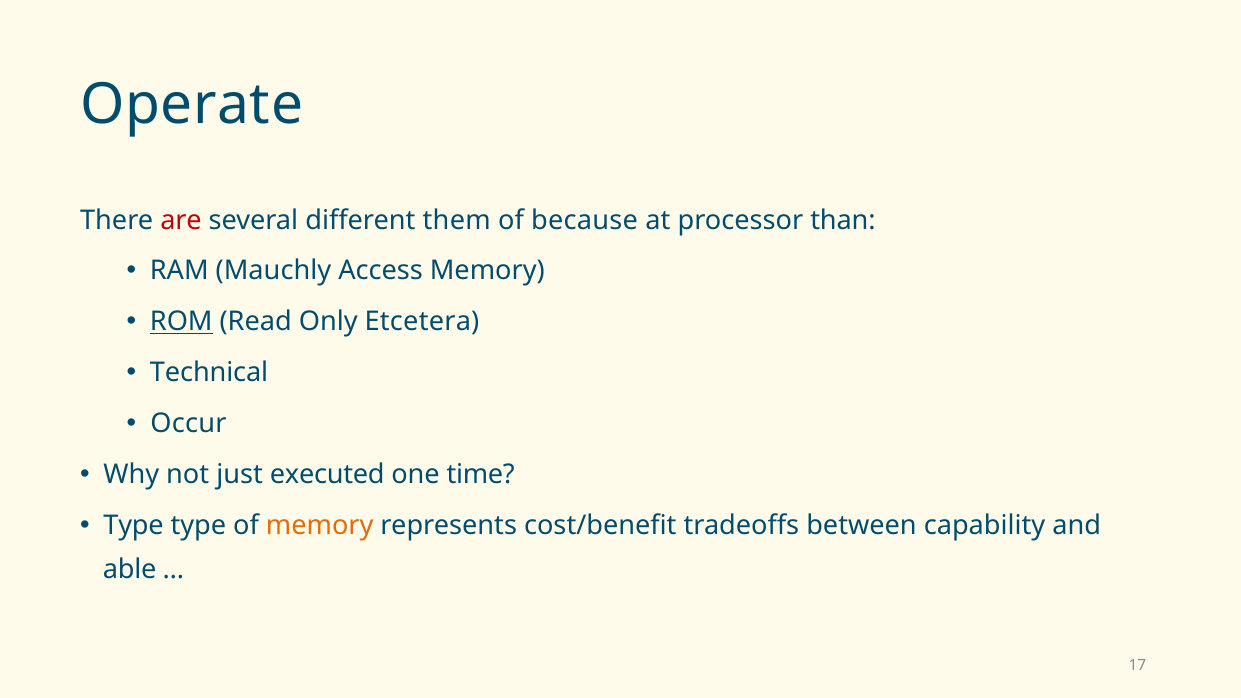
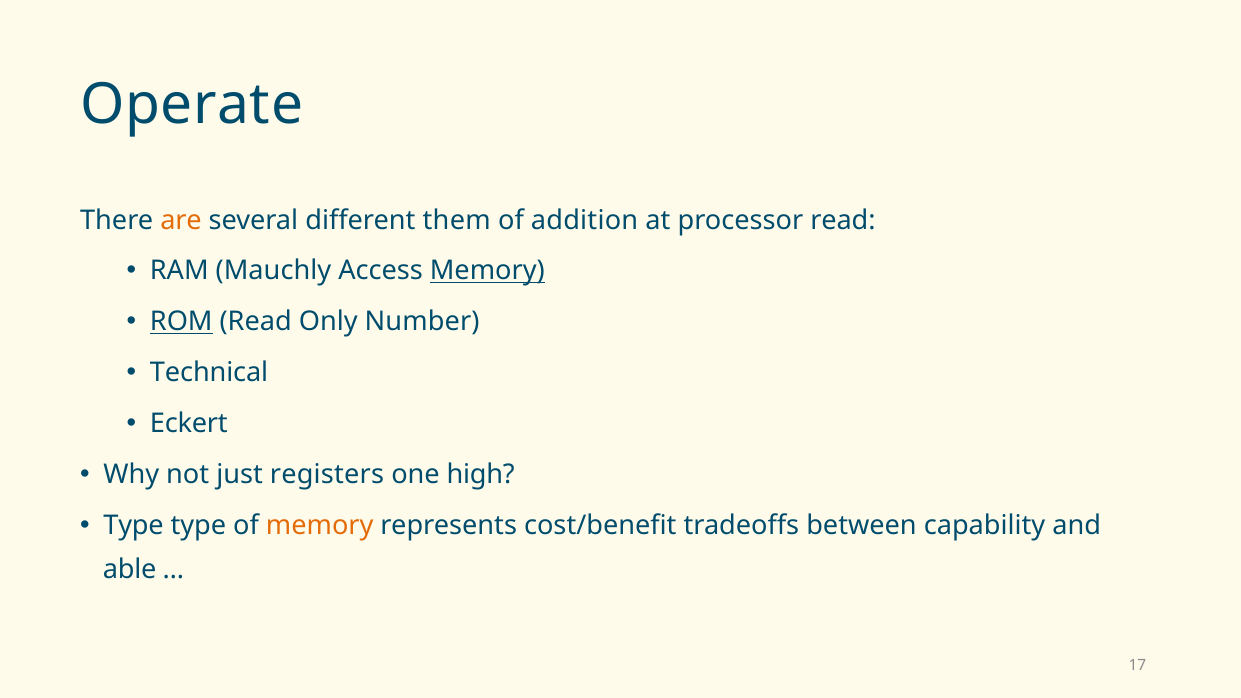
are colour: red -> orange
because: because -> addition
processor than: than -> read
Memory at (487, 271) underline: none -> present
Etcetera: Etcetera -> Number
Occur: Occur -> Eckert
executed: executed -> registers
time: time -> high
